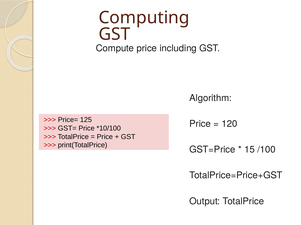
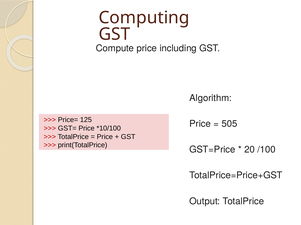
120: 120 -> 505
15: 15 -> 20
